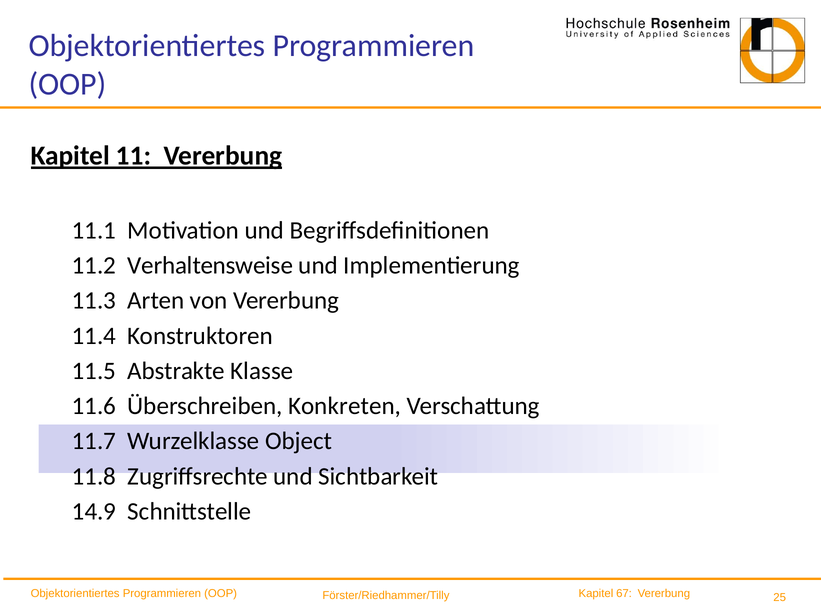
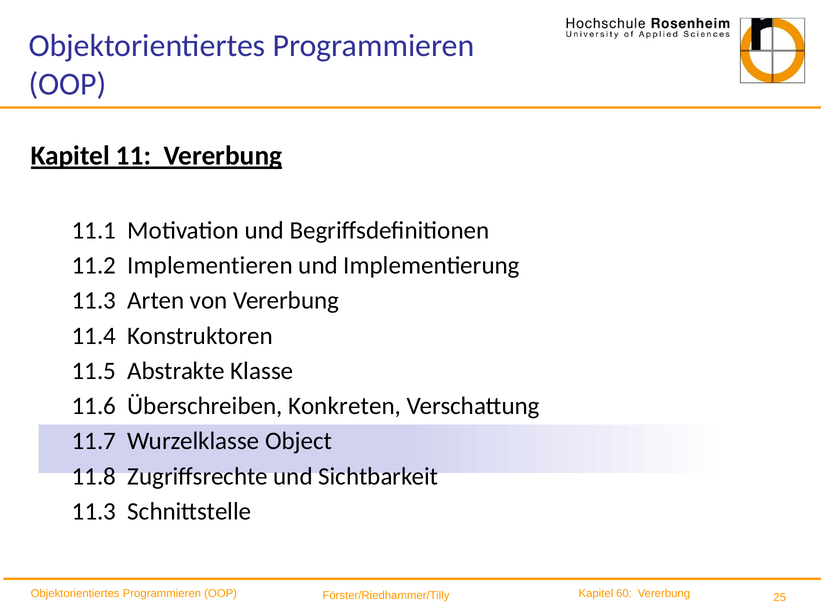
Verhaltensweise: Verhaltensweise -> Implementieren
14.9 at (94, 511): 14.9 -> 11.3
67: 67 -> 60
